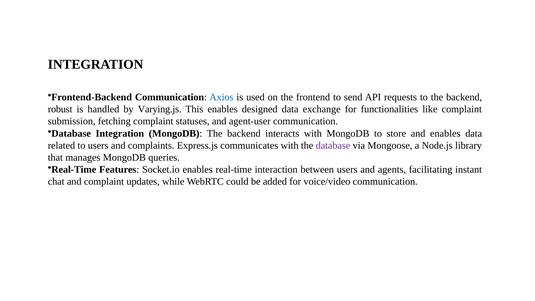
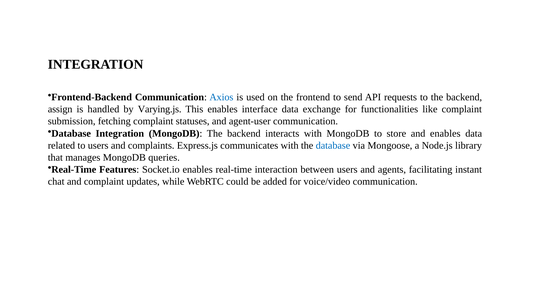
robust: robust -> assign
designed: designed -> interface
database at (333, 145) colour: purple -> blue
